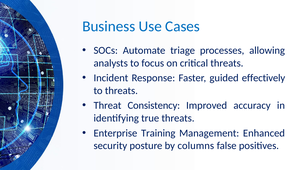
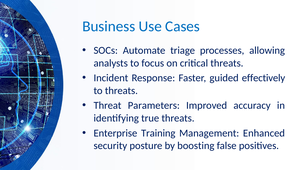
Consistency: Consistency -> Parameters
columns: columns -> boosting
